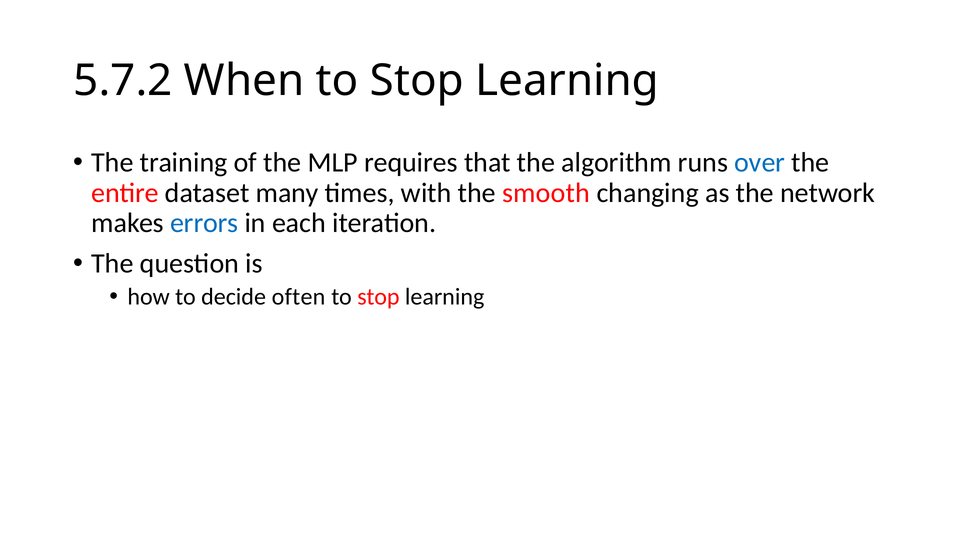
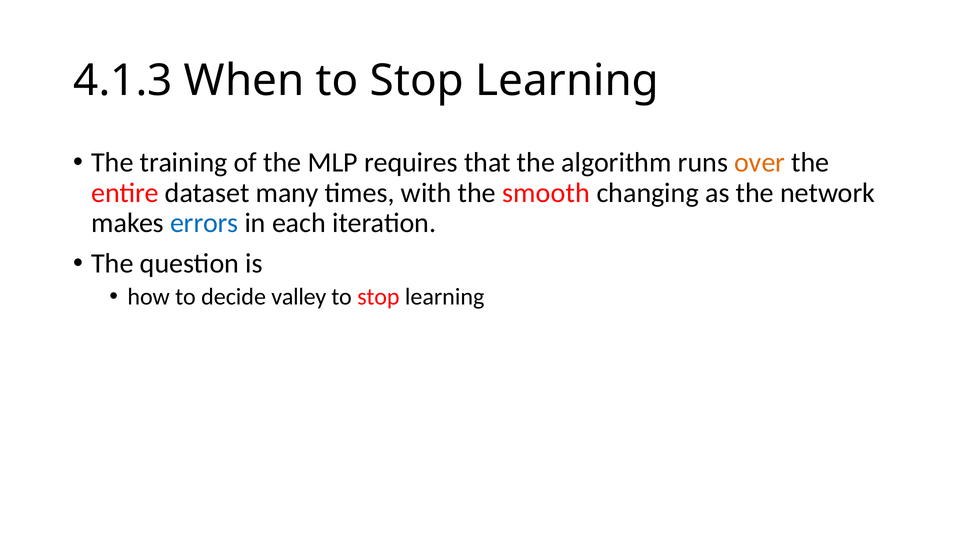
5.7.2: 5.7.2 -> 4.1.3
over colour: blue -> orange
often: often -> valley
